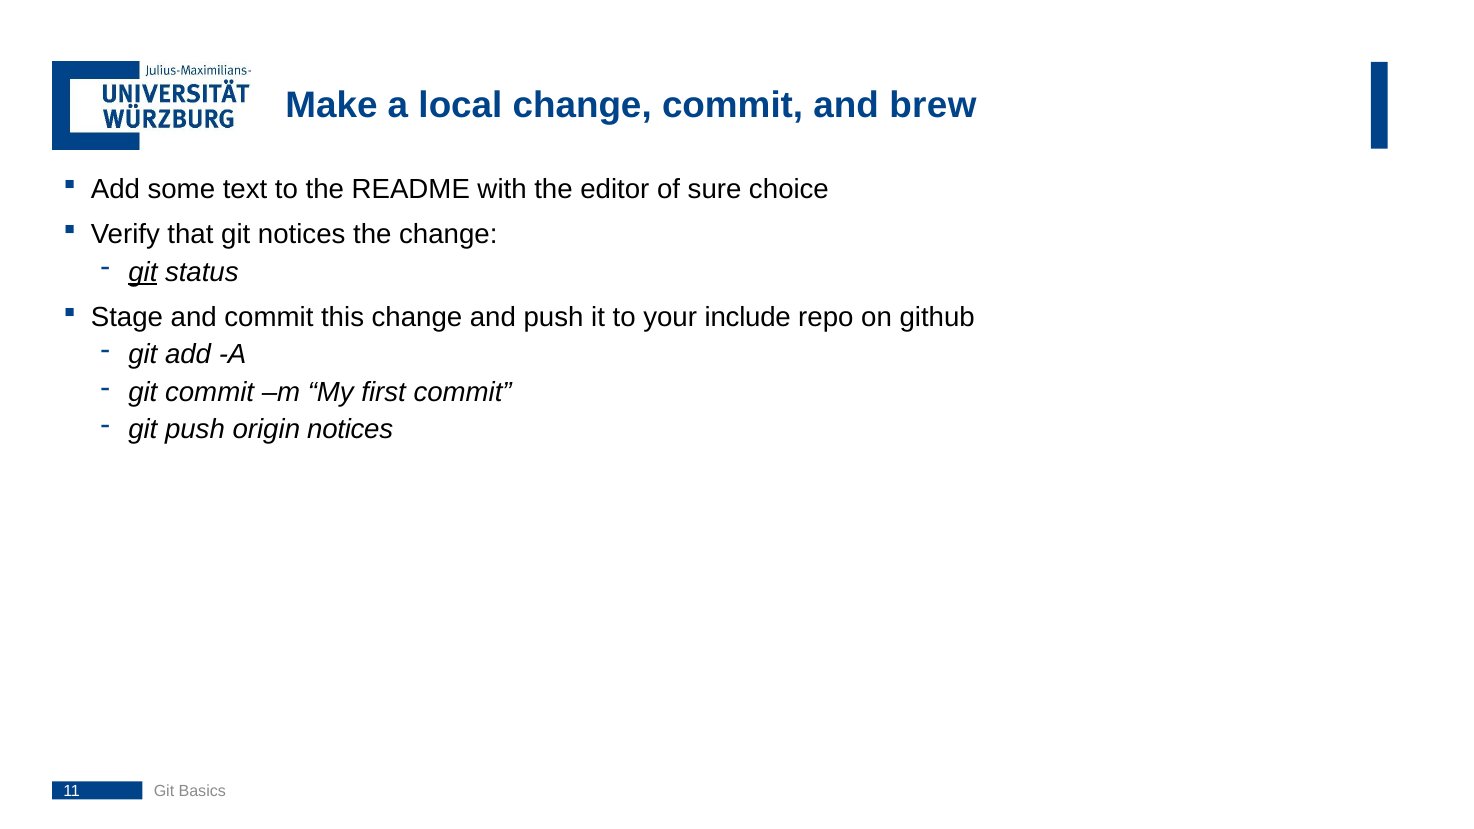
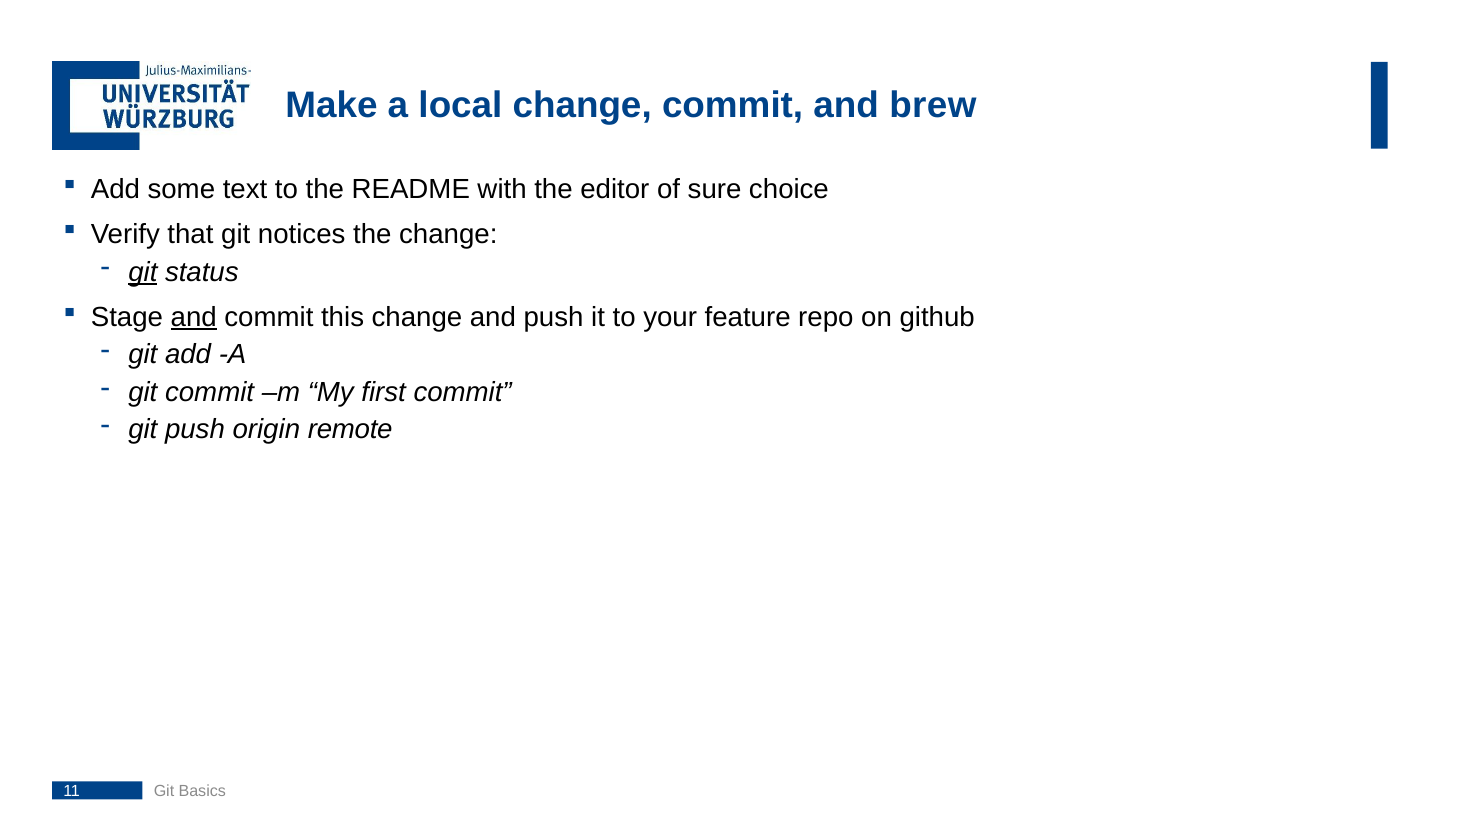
and at (194, 317) underline: none -> present
include: include -> feature
origin notices: notices -> remote
